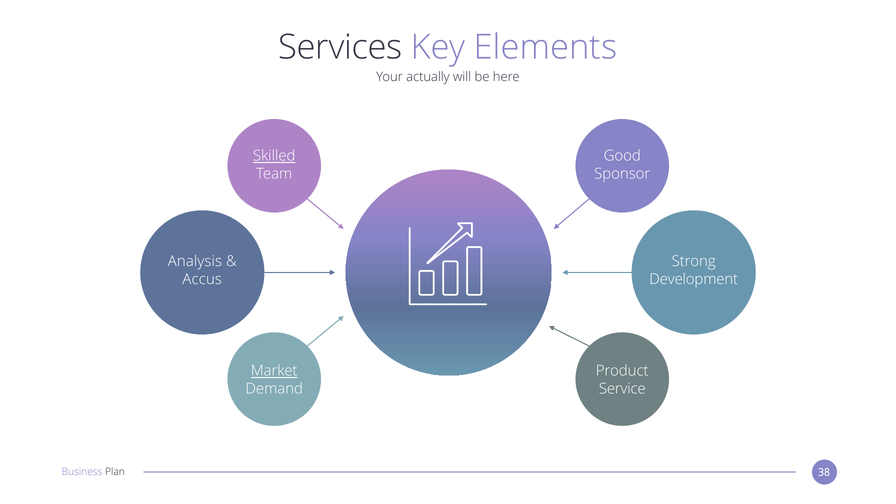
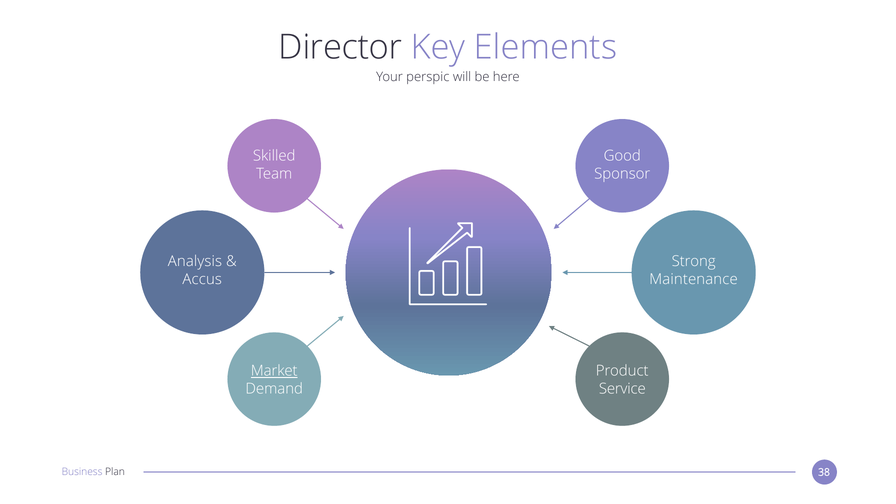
Services: Services -> Director
actually: actually -> perspic
Skilled underline: present -> none
Development: Development -> Maintenance
